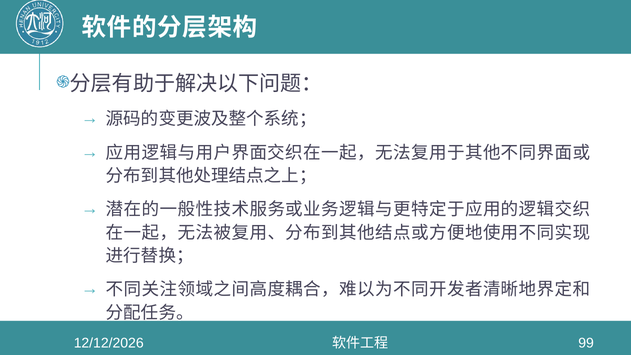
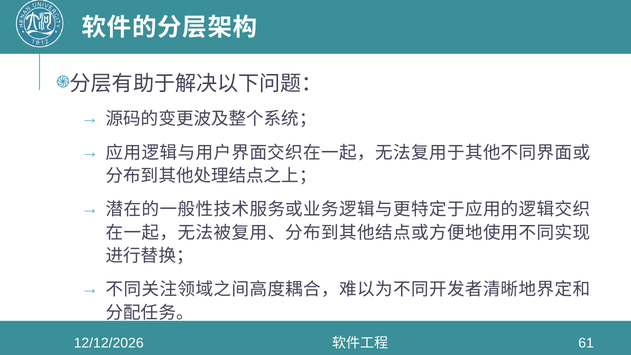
99: 99 -> 61
